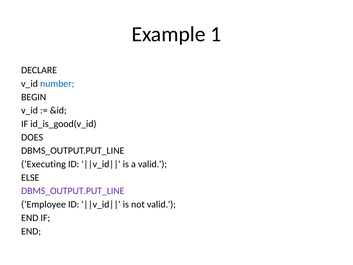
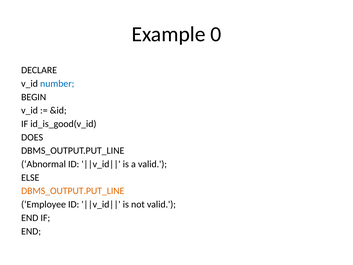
1: 1 -> 0
Executing: Executing -> Abnormal
DBMS_OUTPUT.PUT_LINE at (73, 191) colour: purple -> orange
